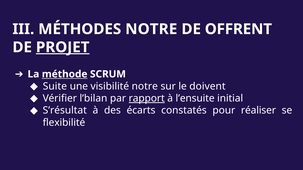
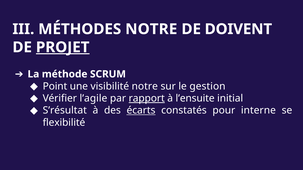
OFFRENT: OFFRENT -> DOIVENT
méthode underline: present -> none
Suite: Suite -> Point
doivent: doivent -> gestion
l’bilan: l’bilan -> l’agile
écarts underline: none -> present
réaliser: réaliser -> interne
